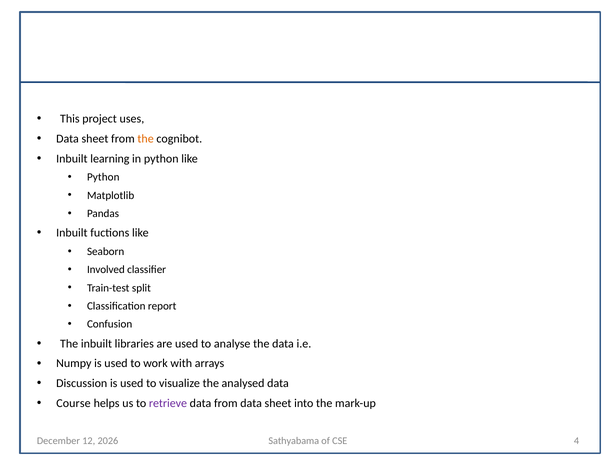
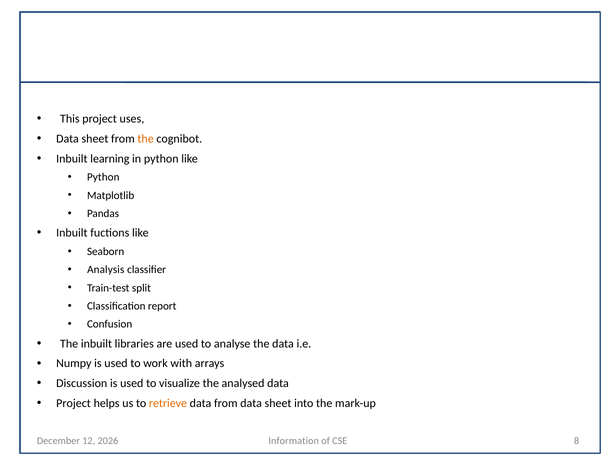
Involved: Involved -> Analysis
Course at (73, 403): Course -> Project
retrieve colour: purple -> orange
Sathyabama: Sathyabama -> Information
4: 4 -> 8
